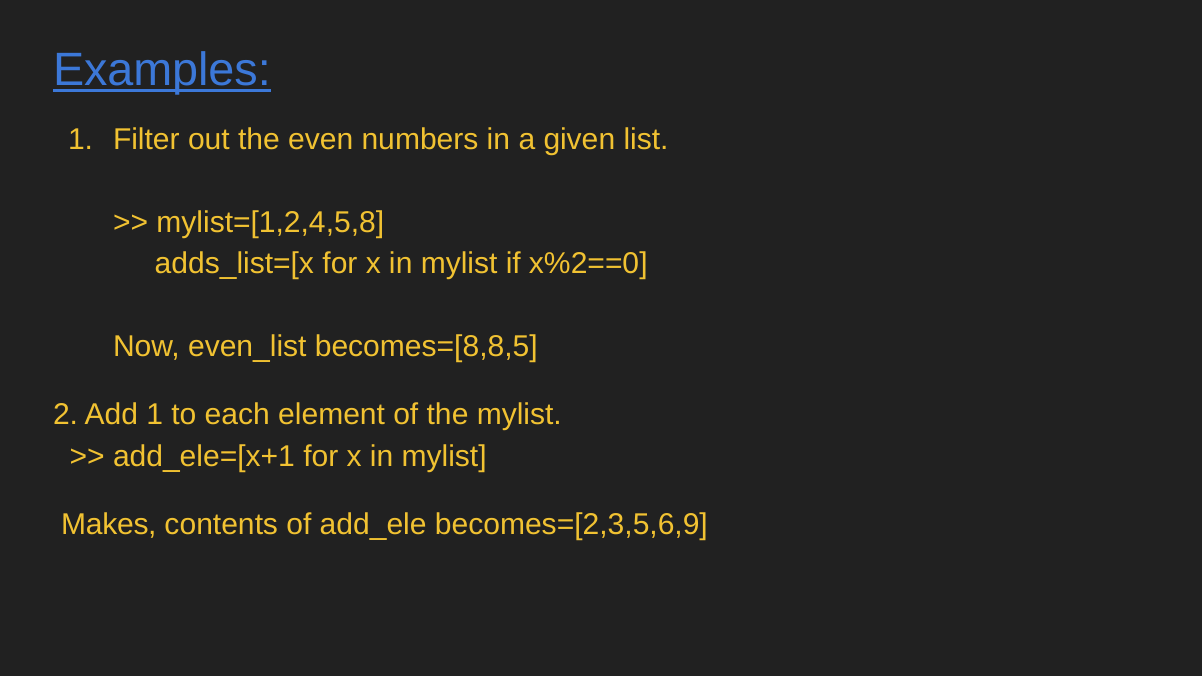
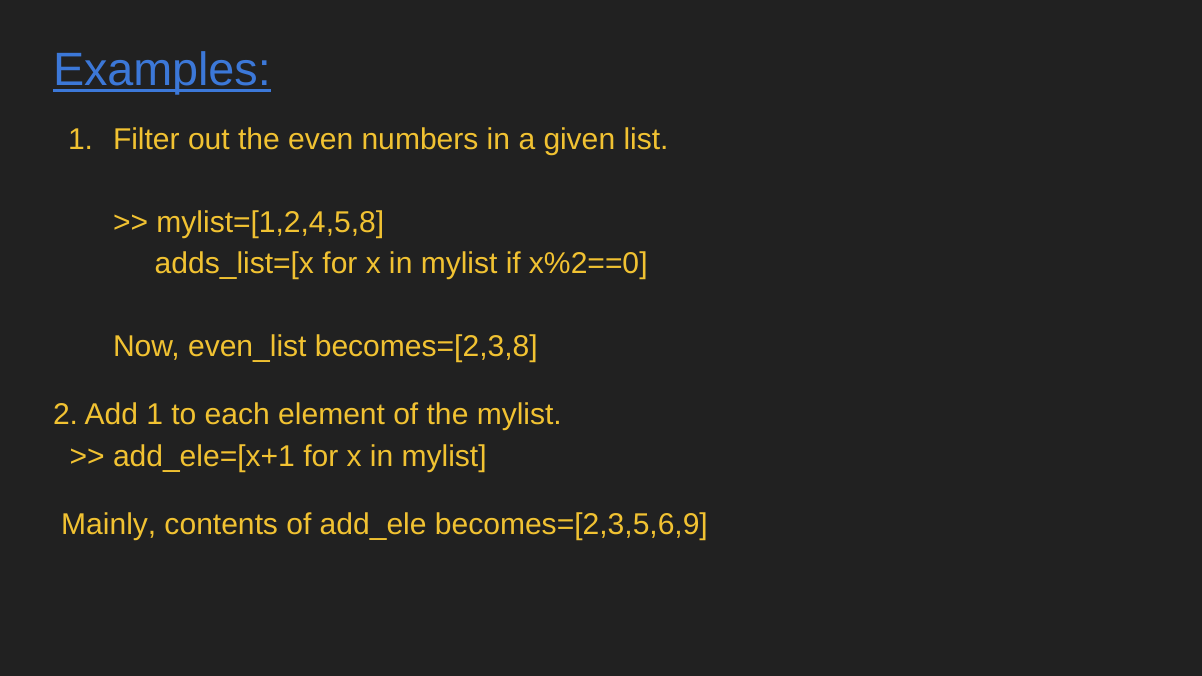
becomes=[8,8,5: becomes=[8,8,5 -> becomes=[2,3,8
Makes: Makes -> Mainly
